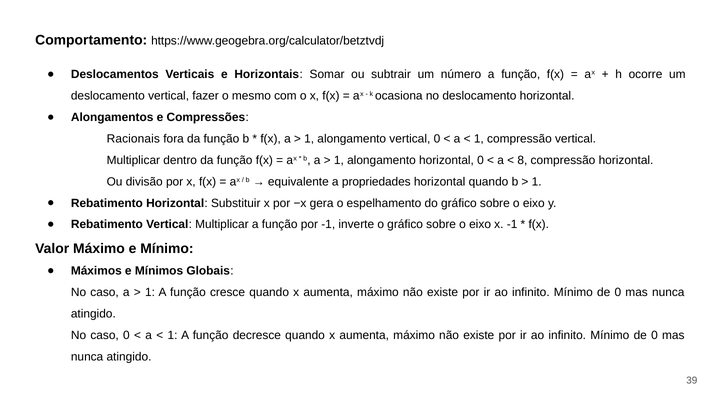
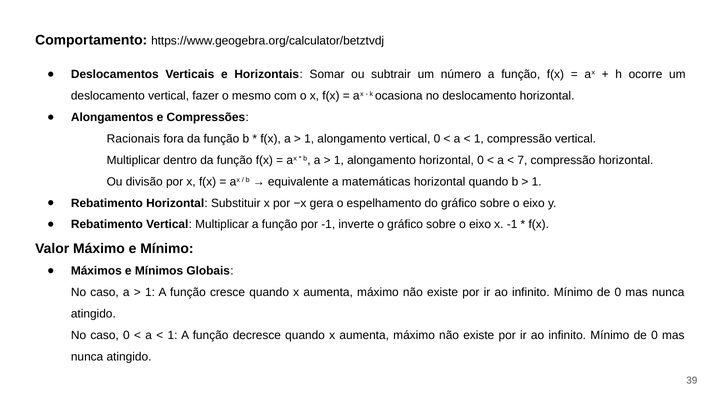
8: 8 -> 7
propriedades: propriedades -> matemáticas
